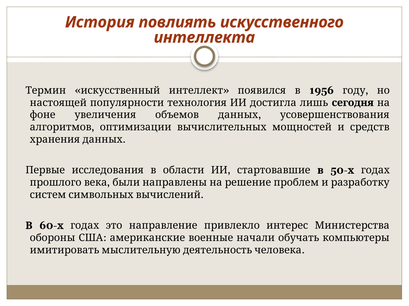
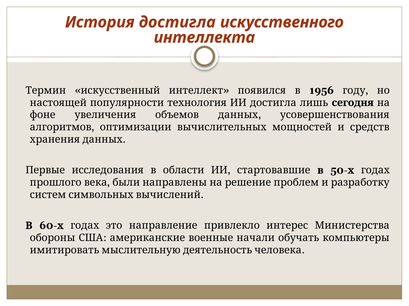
История повлиять: повлиять -> достигла
